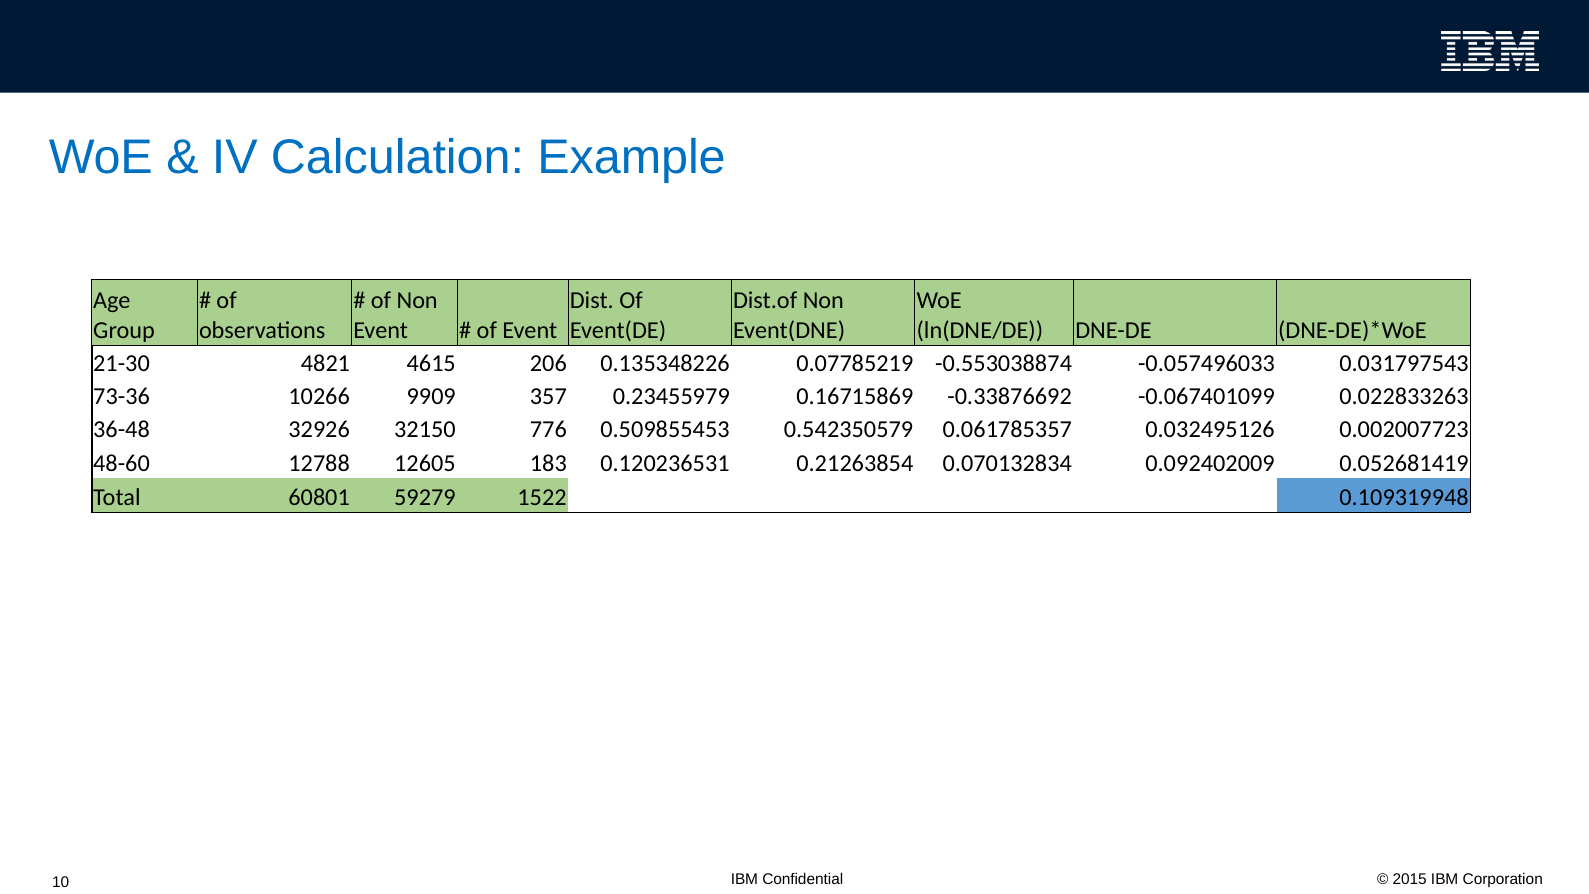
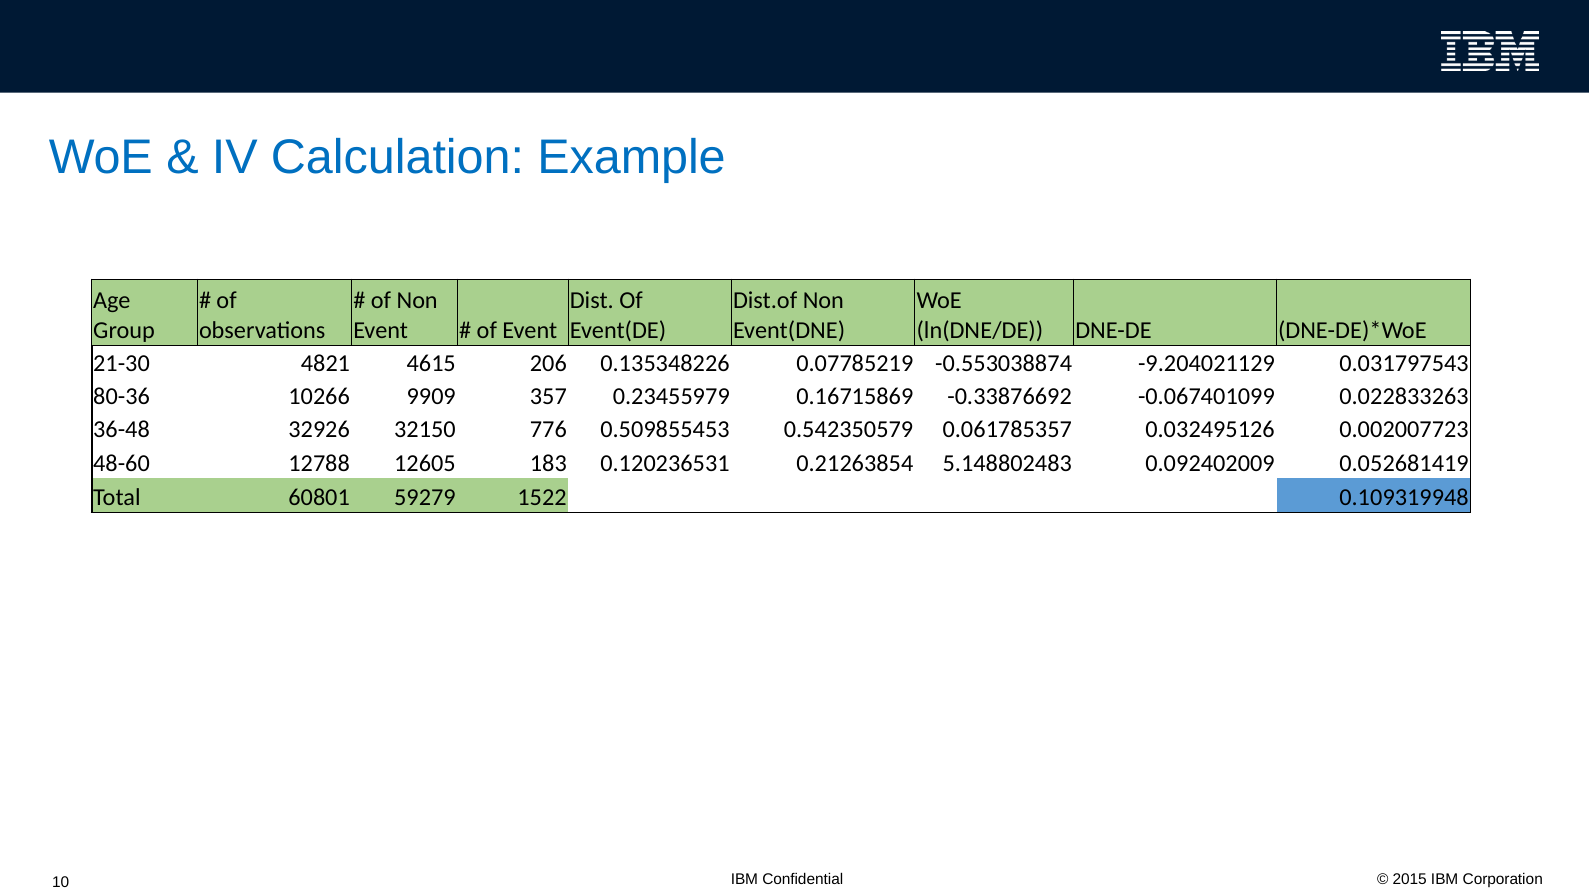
-0.057496033: -0.057496033 -> -9.204021129
73-36: 73-36 -> 80-36
0.070132834: 0.070132834 -> 5.148802483
